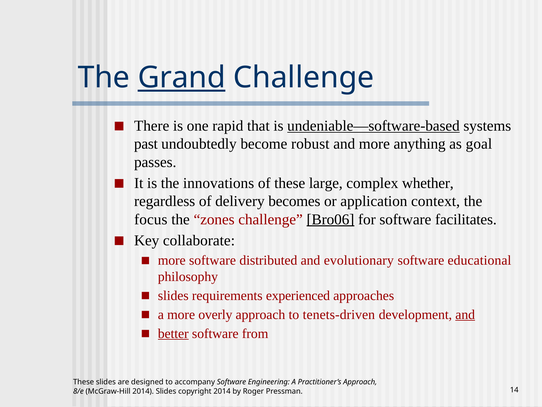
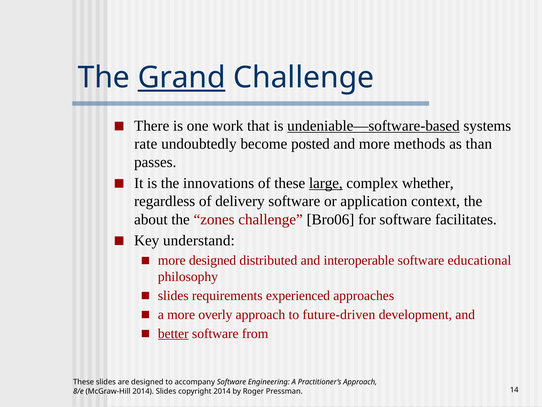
rapid: rapid -> work
past: past -> rate
robust: robust -> posted
anything: anything -> methods
goal: goal -> than
large underline: none -> present
delivery becomes: becomes -> software
focus: focus -> about
Bro06 underline: present -> none
collaborate: collaborate -> understand
more software: software -> designed
evolutionary: evolutionary -> interoperable
tenets-driven: tenets-driven -> future-driven
and at (465, 314) underline: present -> none
